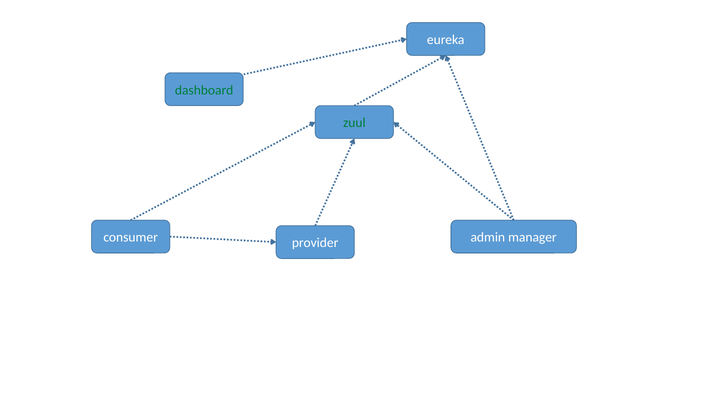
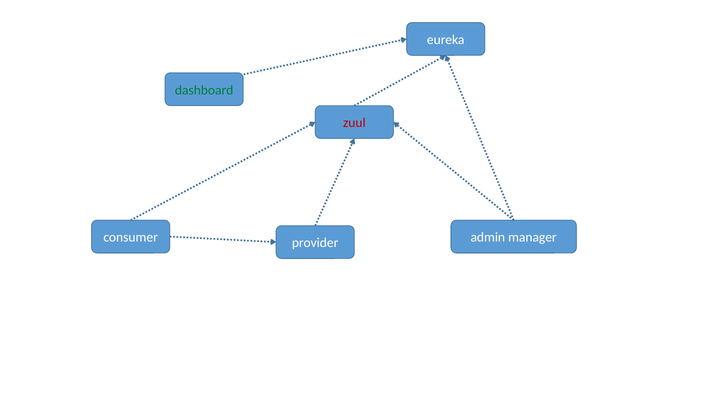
zuul colour: green -> red
